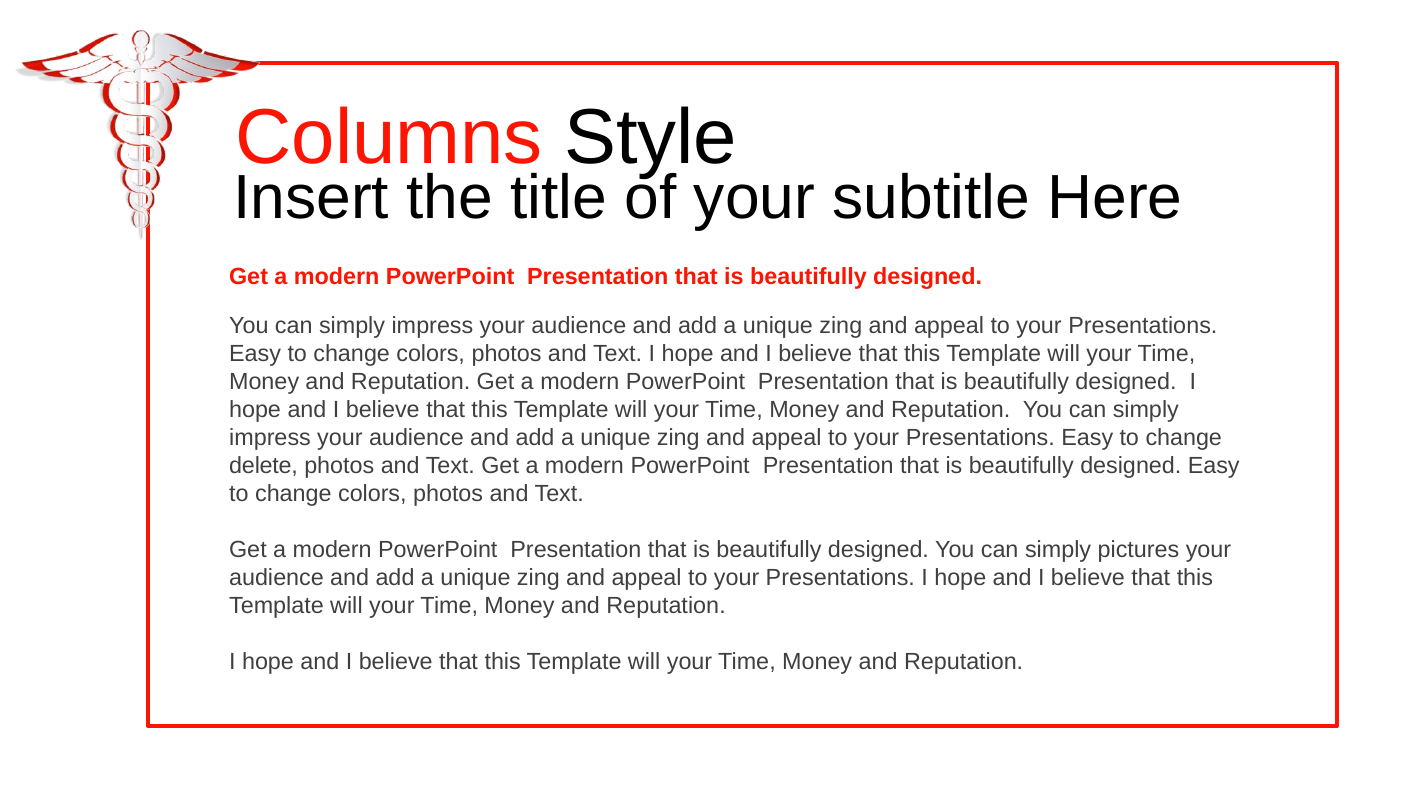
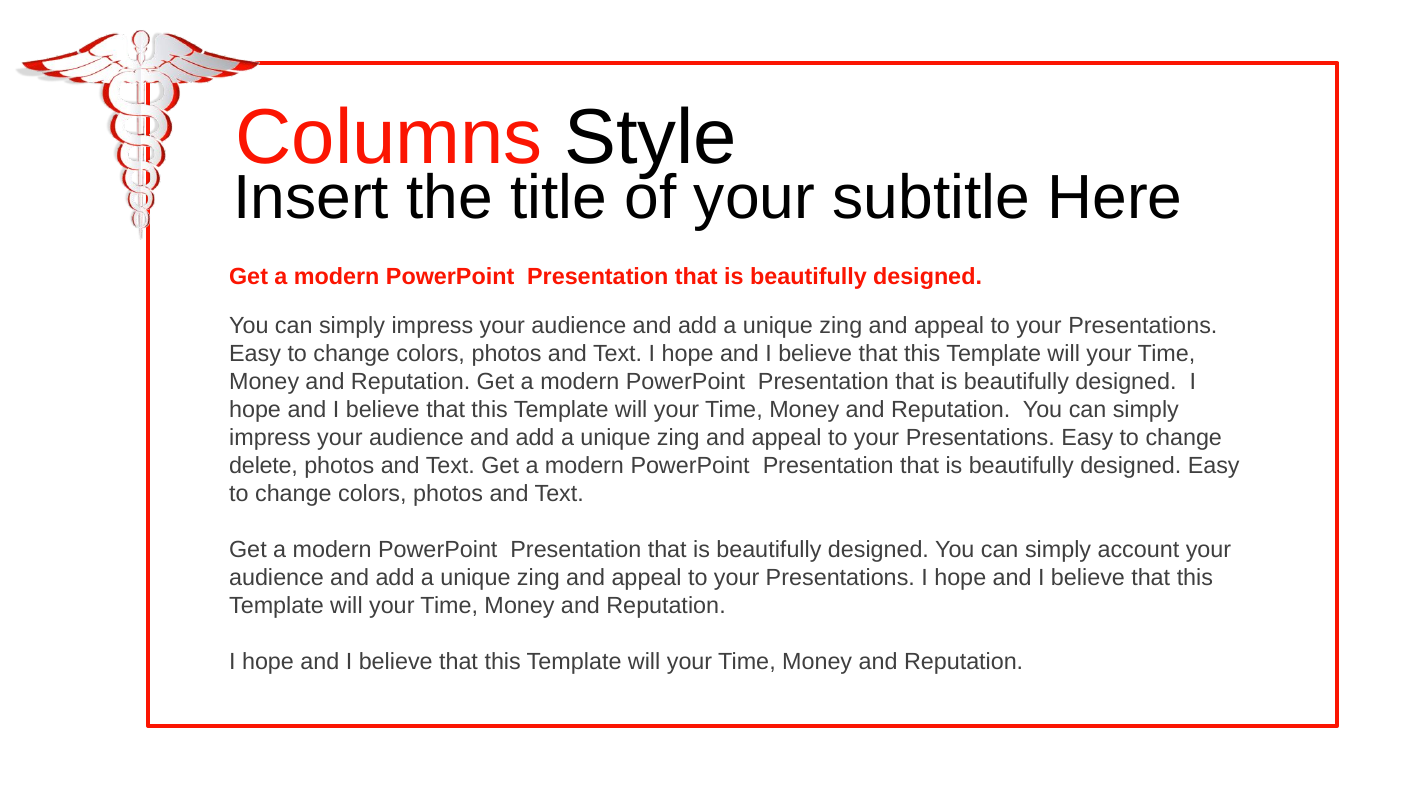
pictures: pictures -> account
